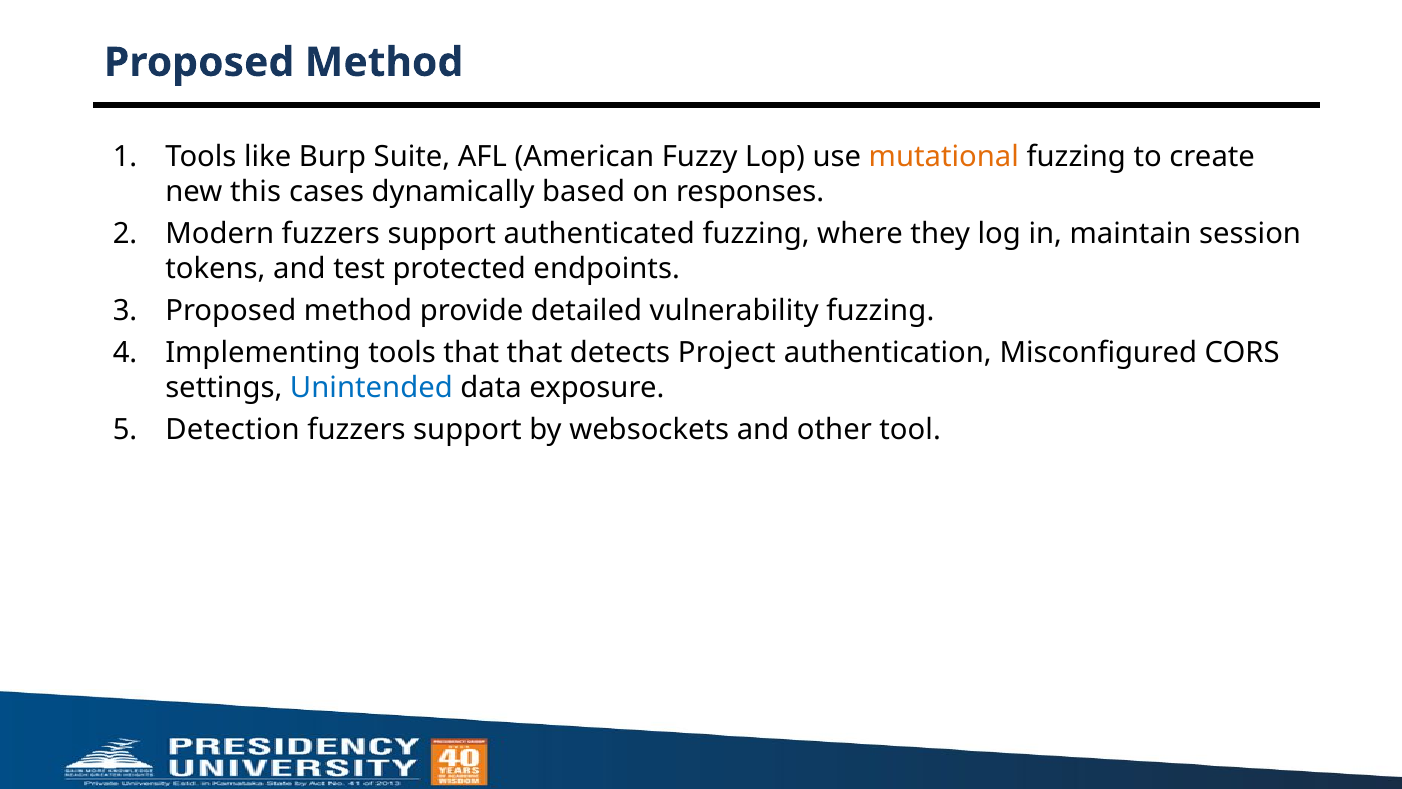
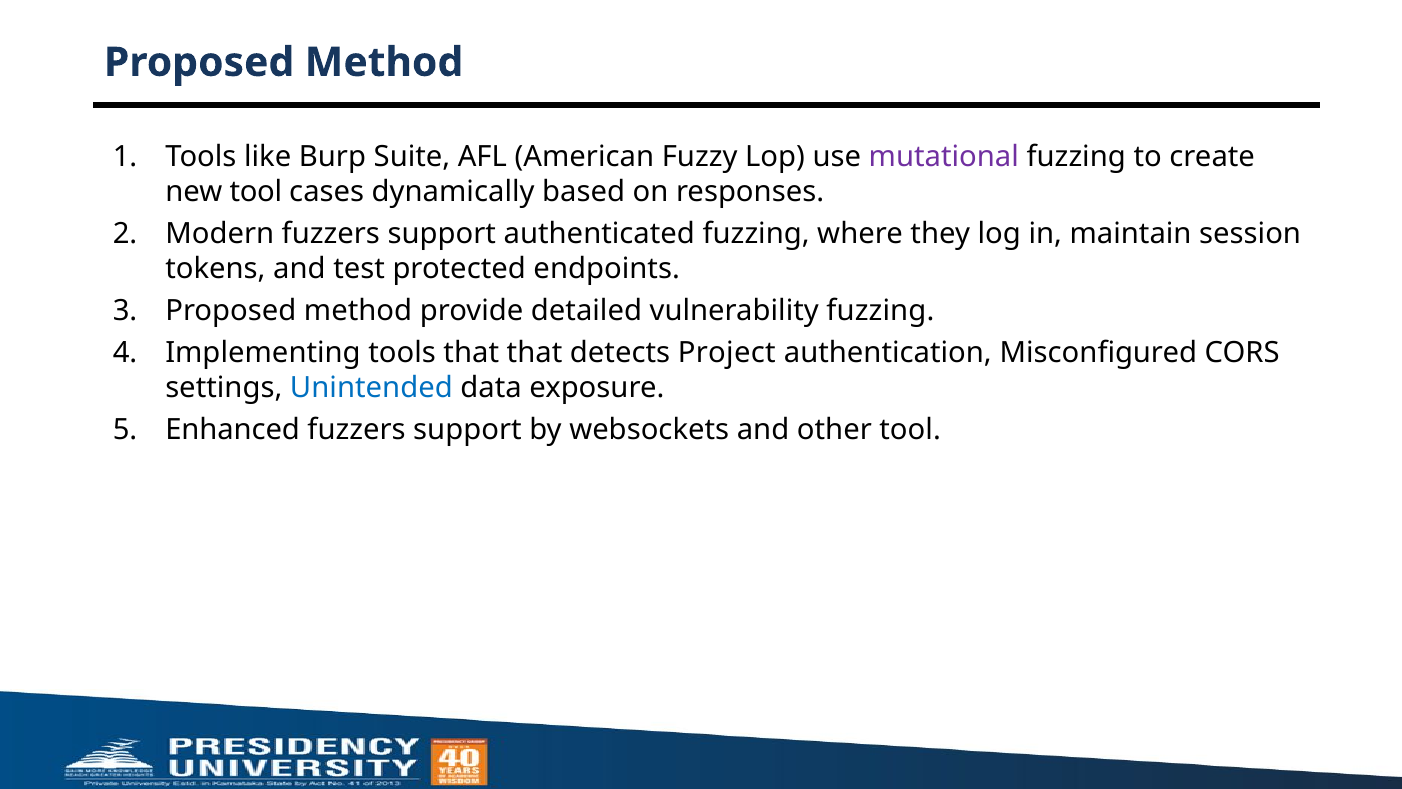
mutational colour: orange -> purple
new this: this -> tool
Detection: Detection -> Enhanced
